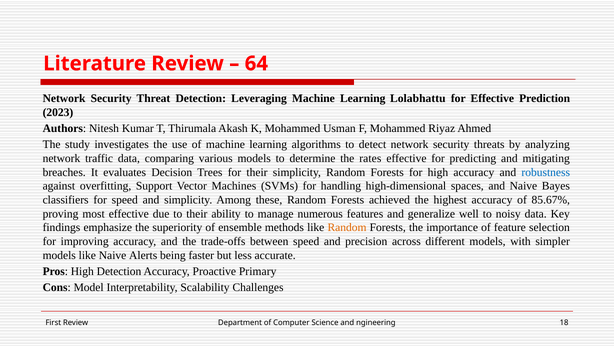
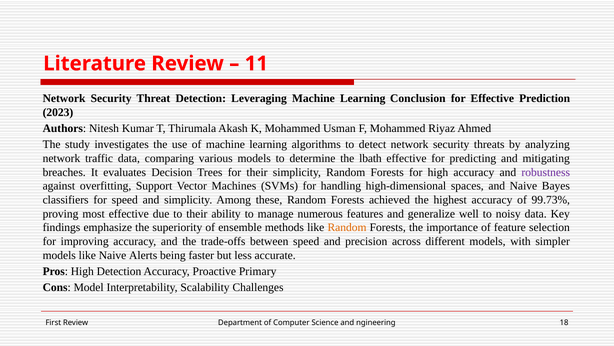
64: 64 -> 11
Lolabhattu: Lolabhattu -> Conclusion
rates: rates -> lbath
robustness colour: blue -> purple
85.67%: 85.67% -> 99.73%
